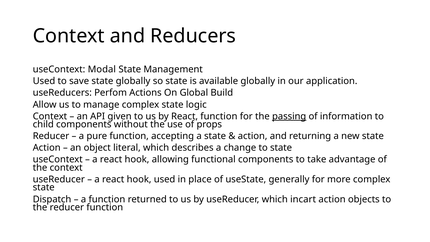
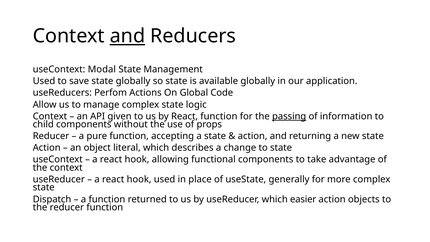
and at (127, 36) underline: none -> present
Build: Build -> Code
incart: incart -> easier
